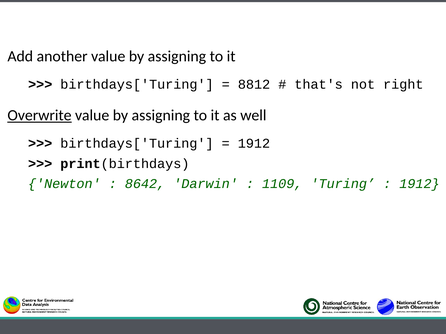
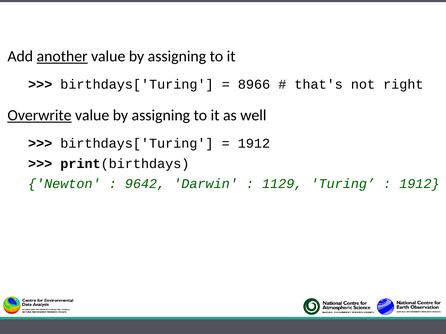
another underline: none -> present
8812: 8812 -> 8966
8642: 8642 -> 9642
1109: 1109 -> 1129
